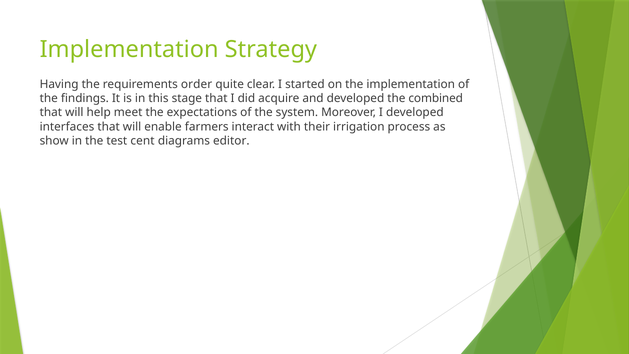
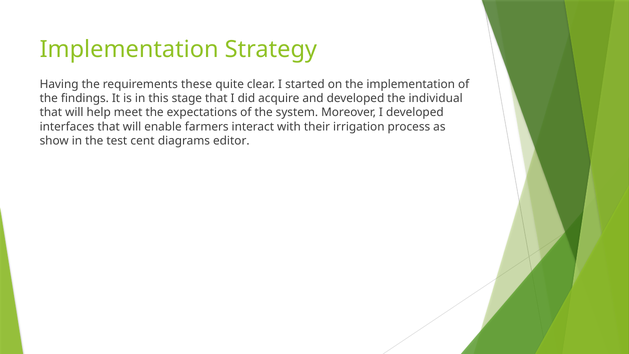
order: order -> these
combined: combined -> individual
